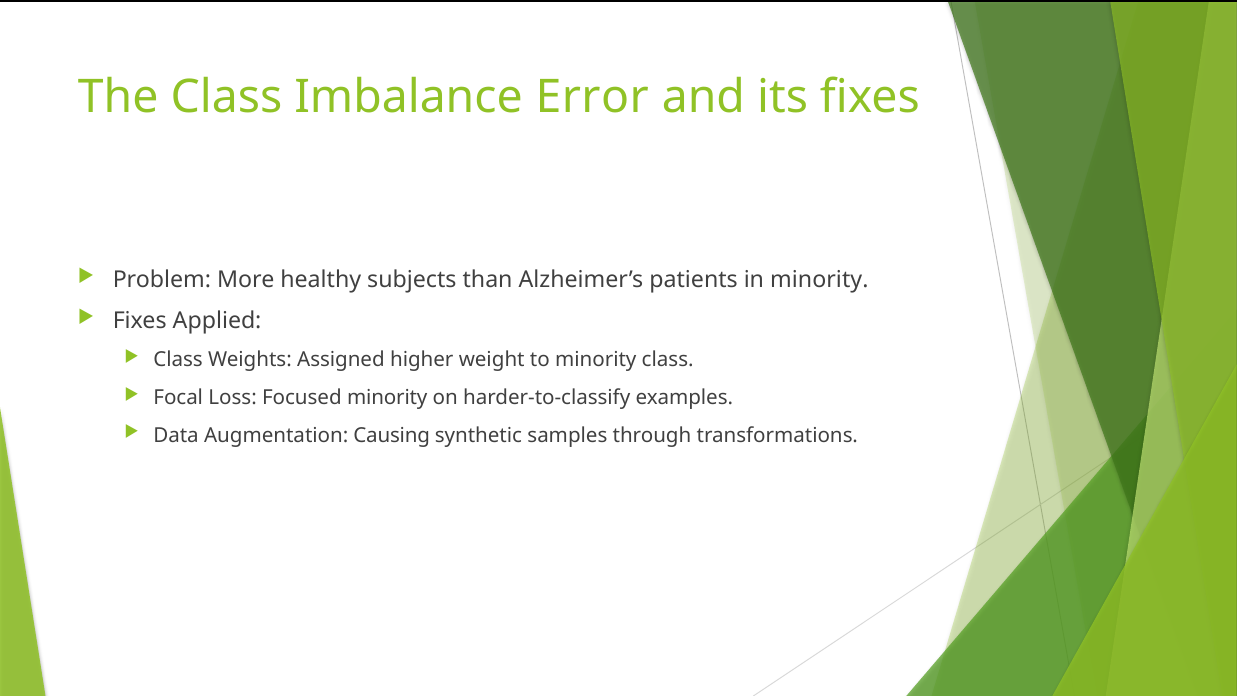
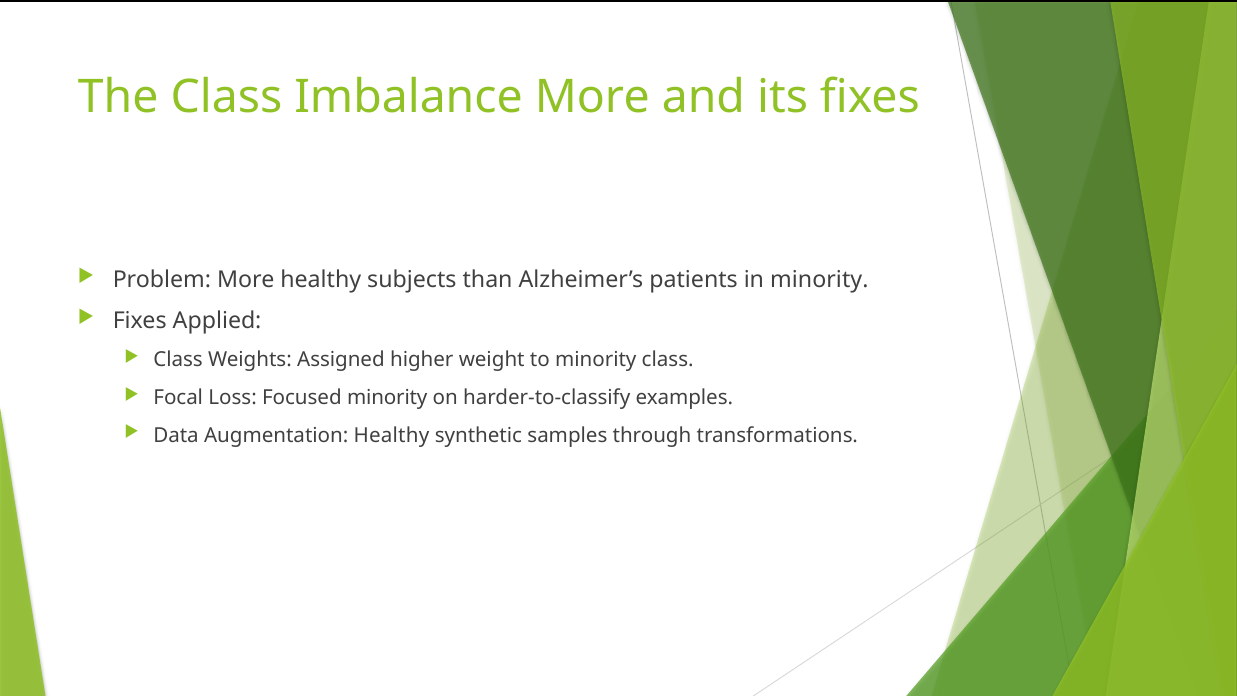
Imbalance Error: Error -> More
Augmentation Causing: Causing -> Healthy
